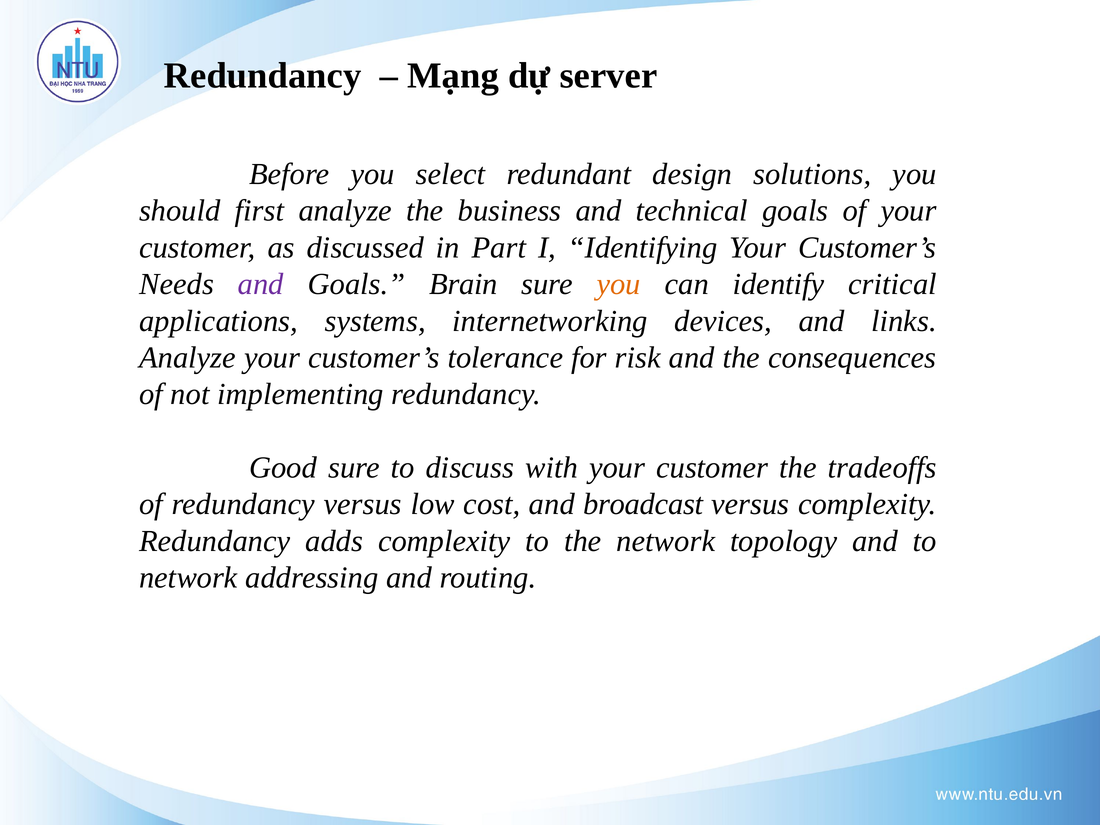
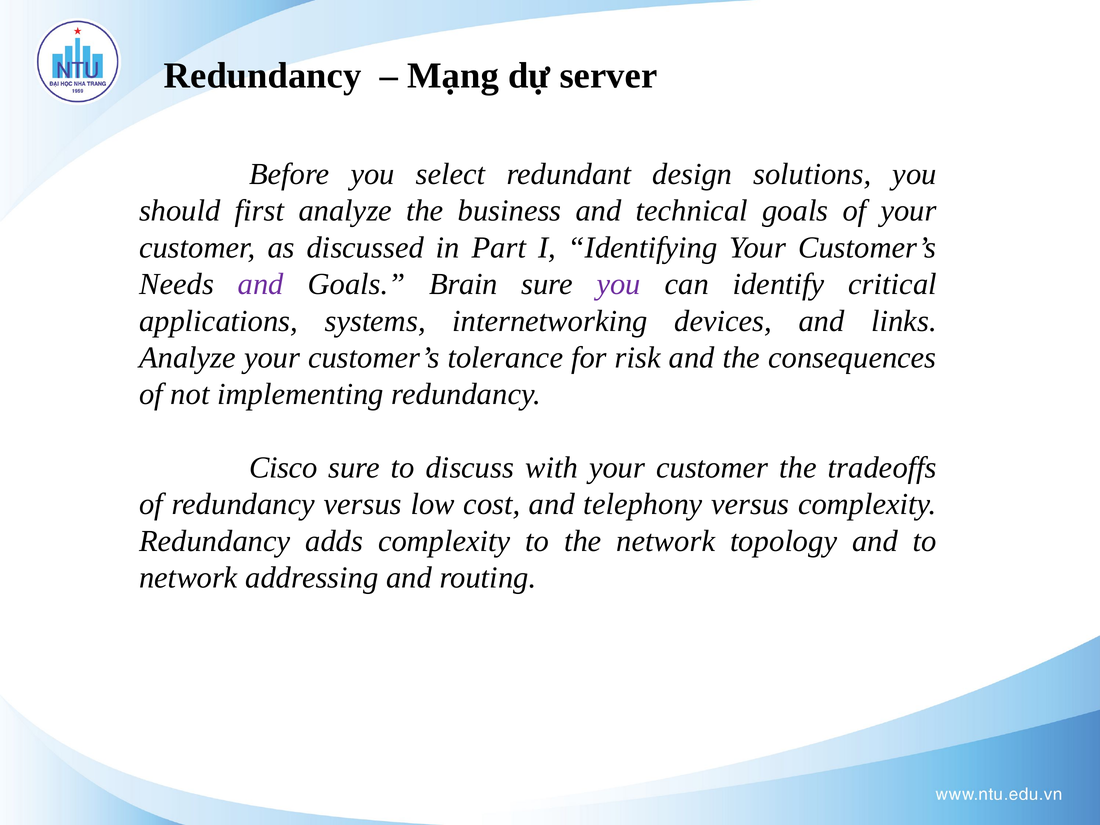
you at (619, 284) colour: orange -> purple
Good: Good -> Cisco
broadcast: broadcast -> telephony
